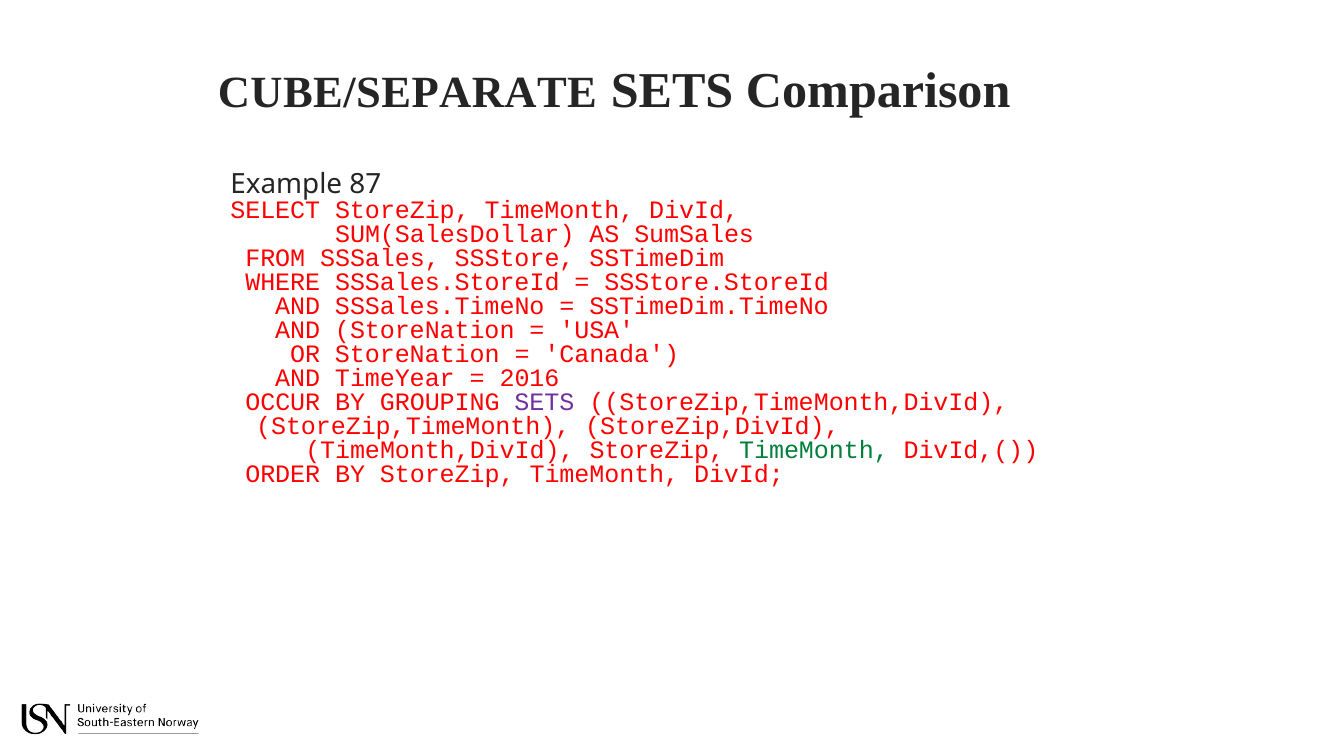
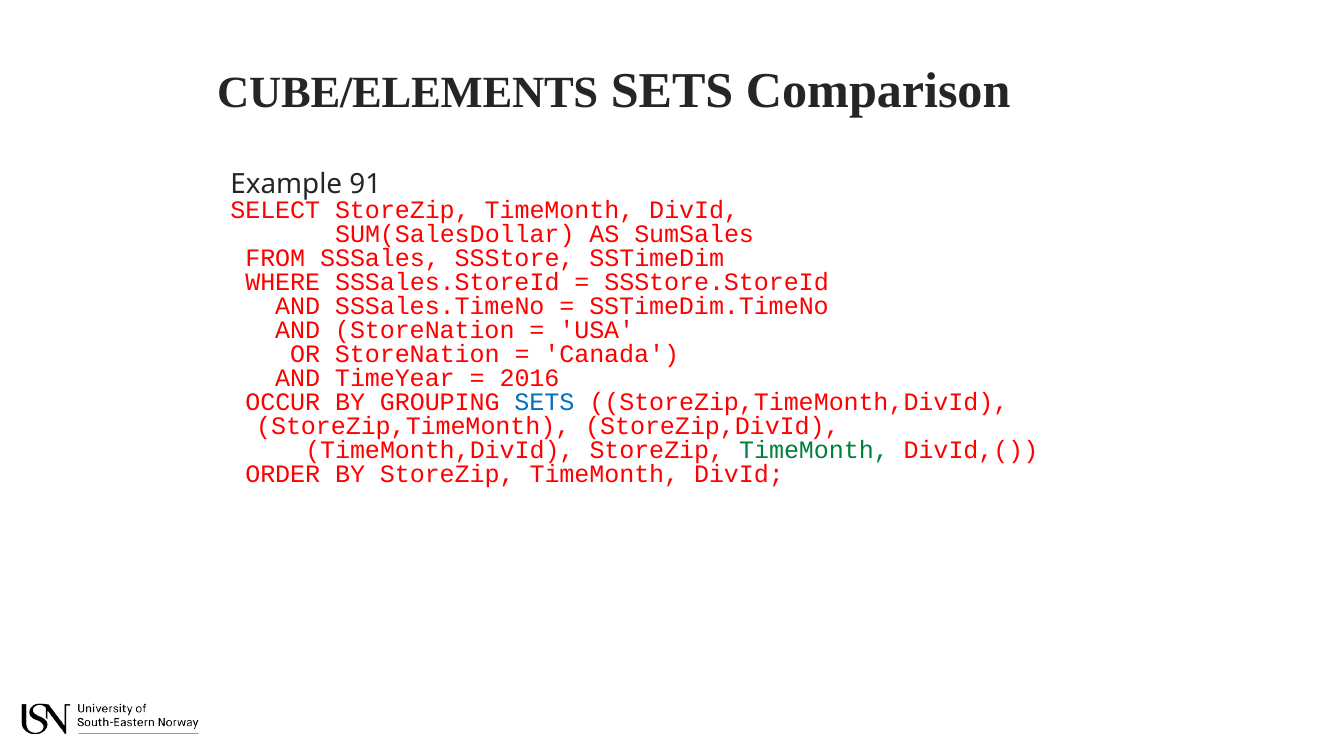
CUBE/SEPARATE: CUBE/SEPARATE -> CUBE/ELEMENTS
87: 87 -> 91
SETS at (545, 402) colour: purple -> blue
